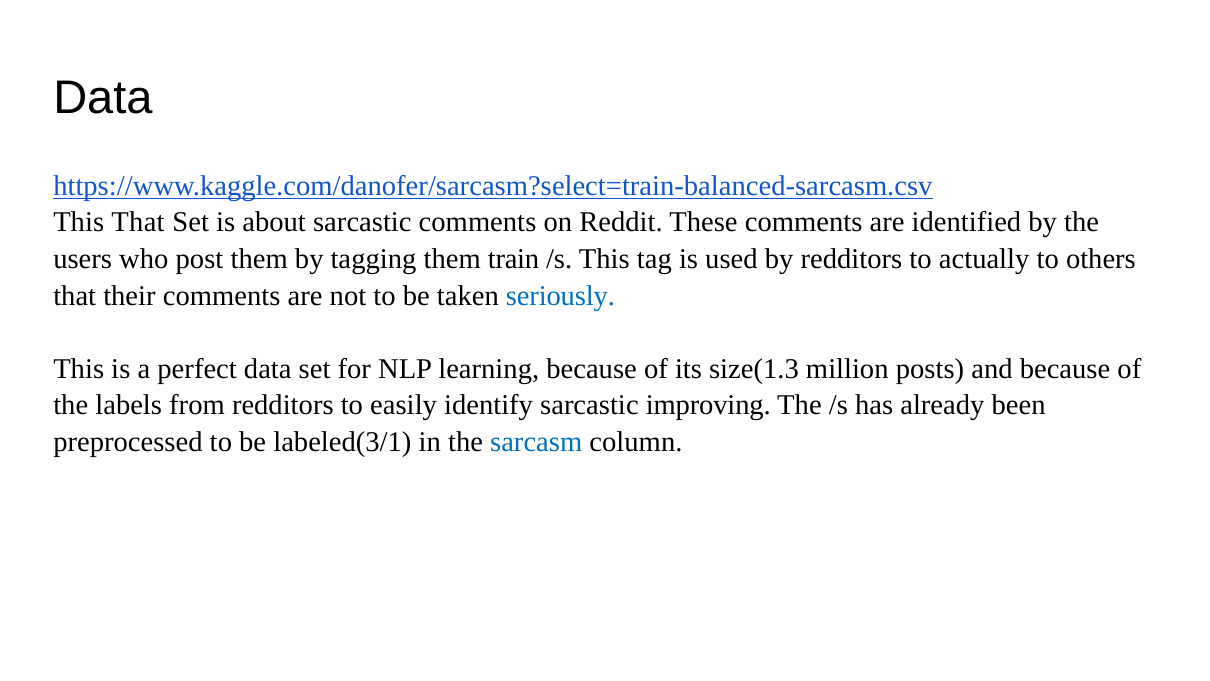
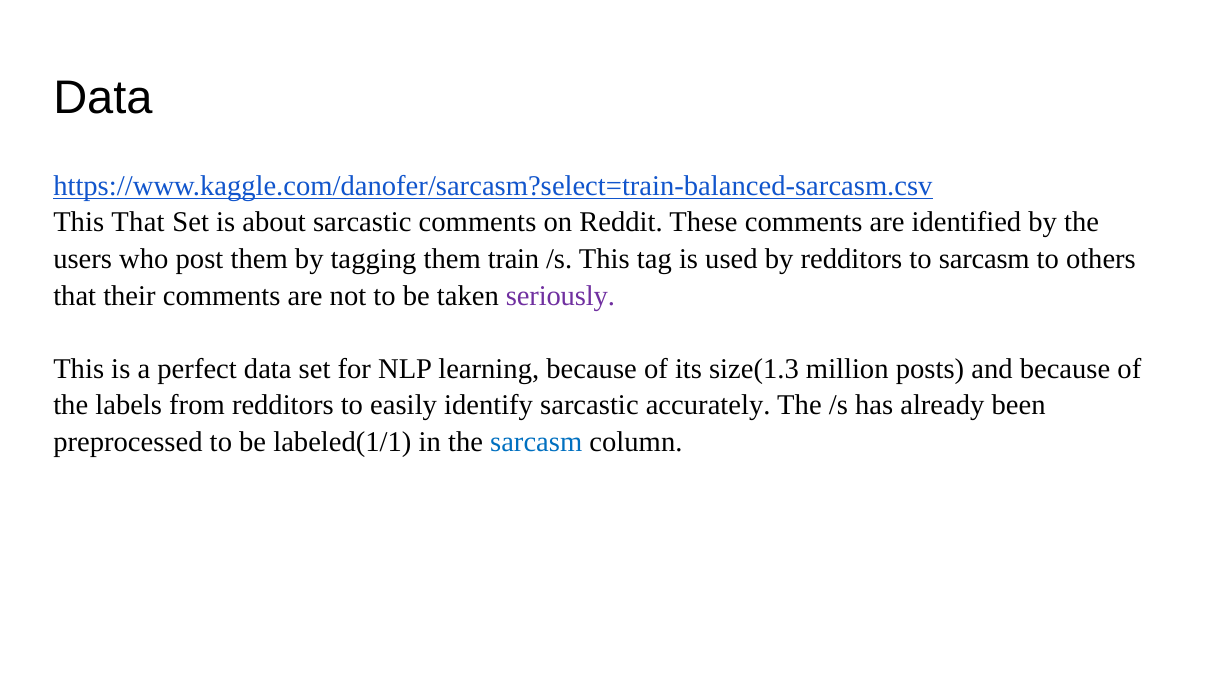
to actually: actually -> sarcasm
seriously colour: blue -> purple
improving: improving -> accurately
labeled(3/1: labeled(3/1 -> labeled(1/1
